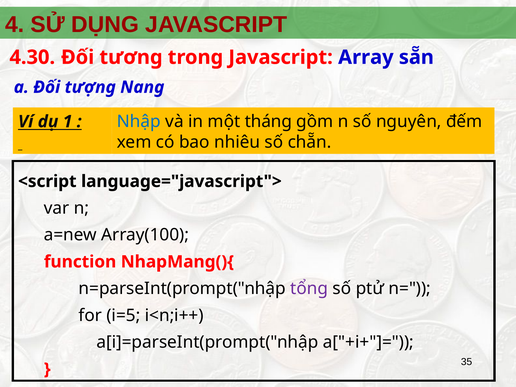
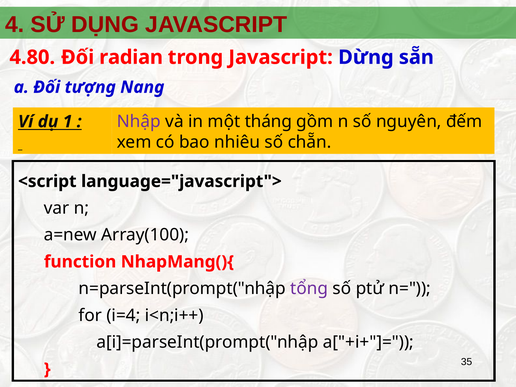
4.30: 4.30 -> 4.80
tương: tương -> radian
Array: Array -> Dừng
Nhập colour: blue -> purple
i=5: i=5 -> i=4
